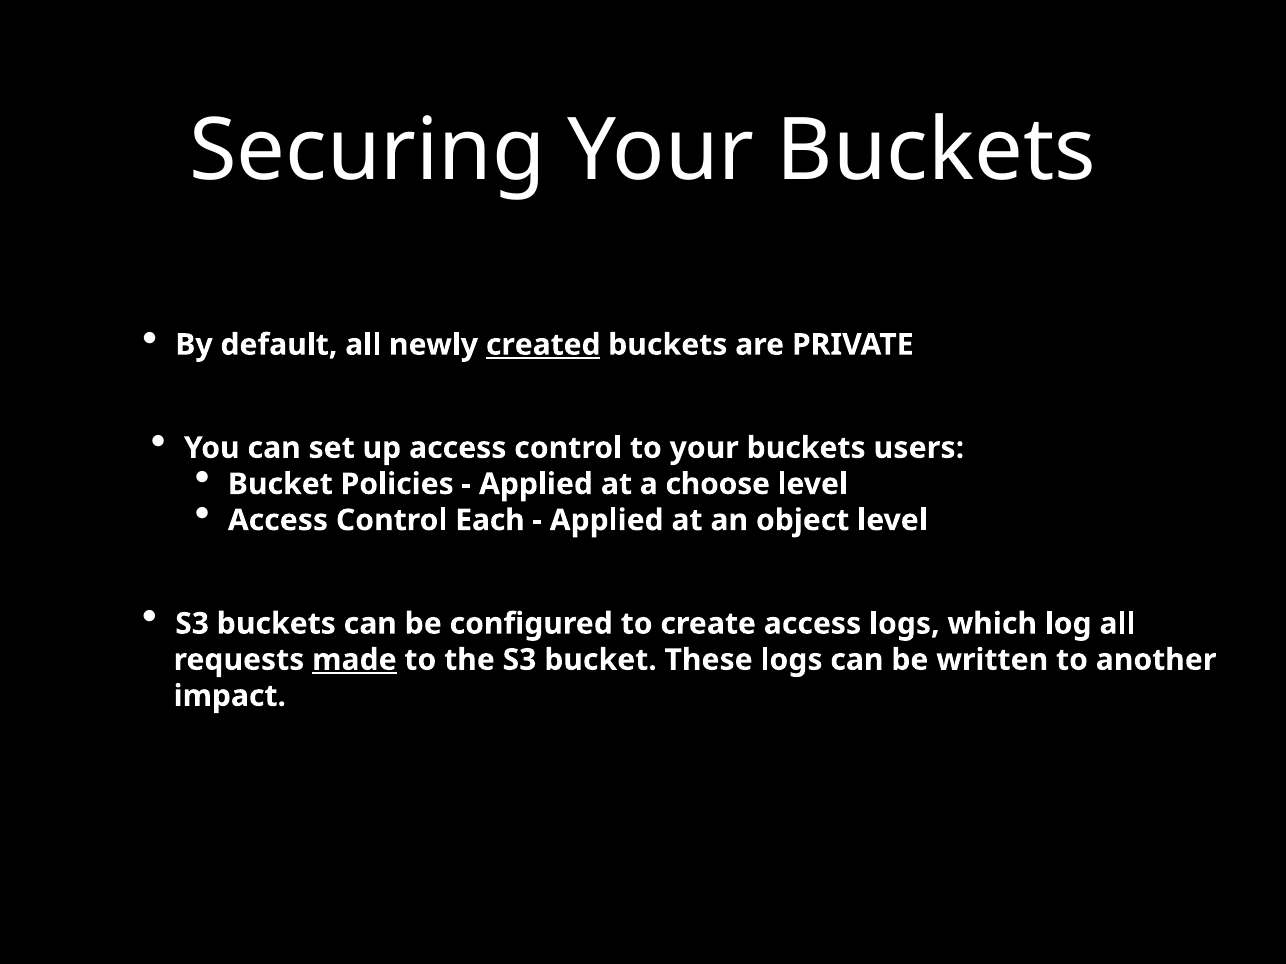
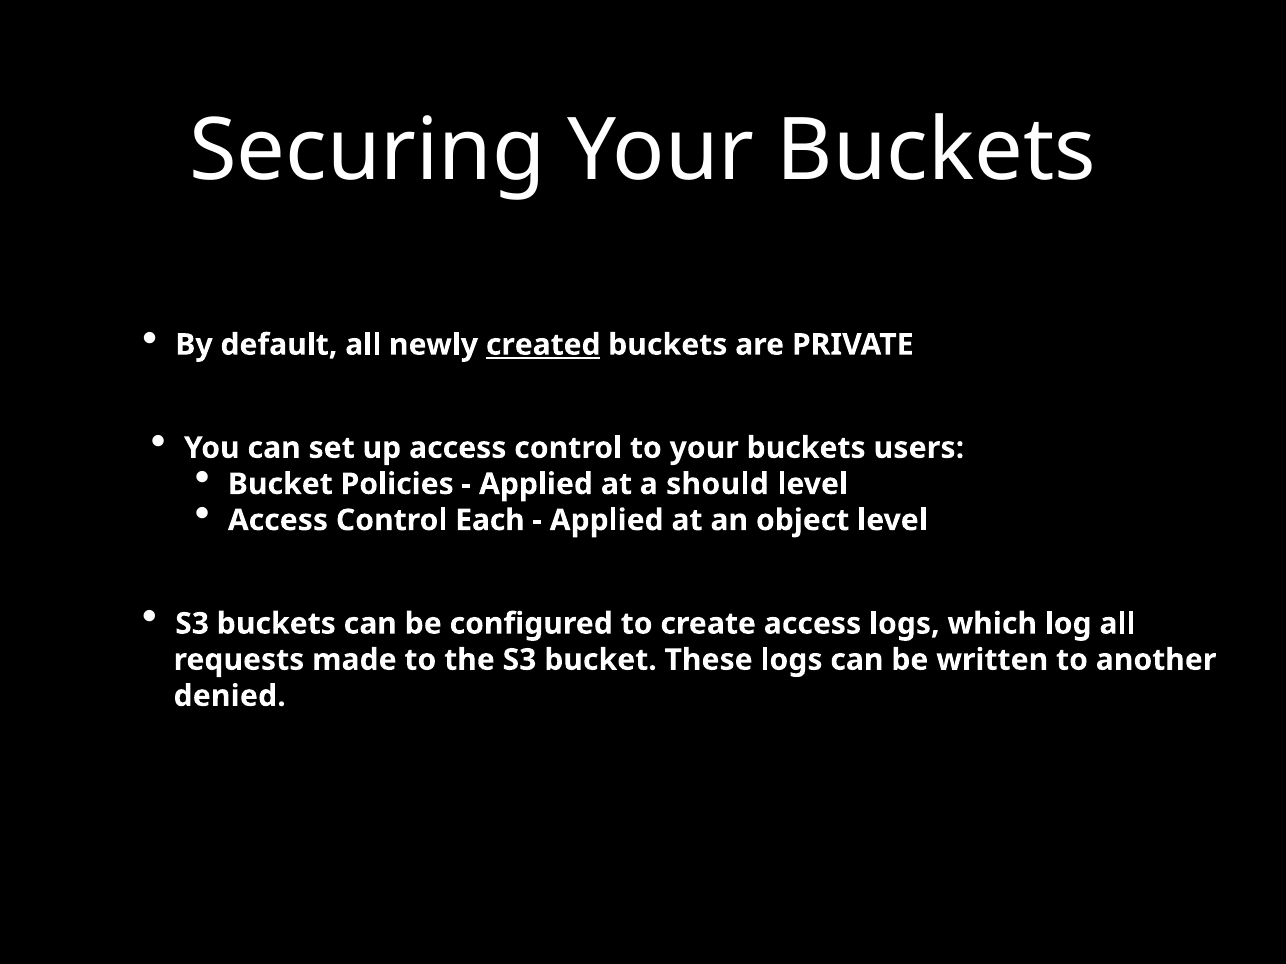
choose: choose -> should
made underline: present -> none
impact: impact -> denied
